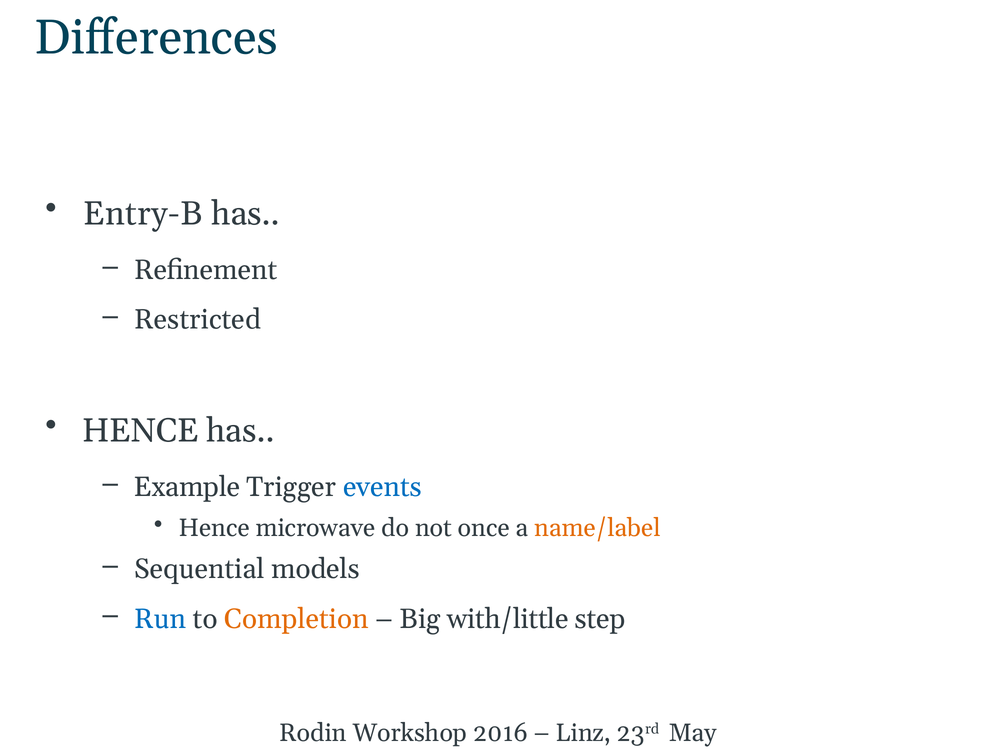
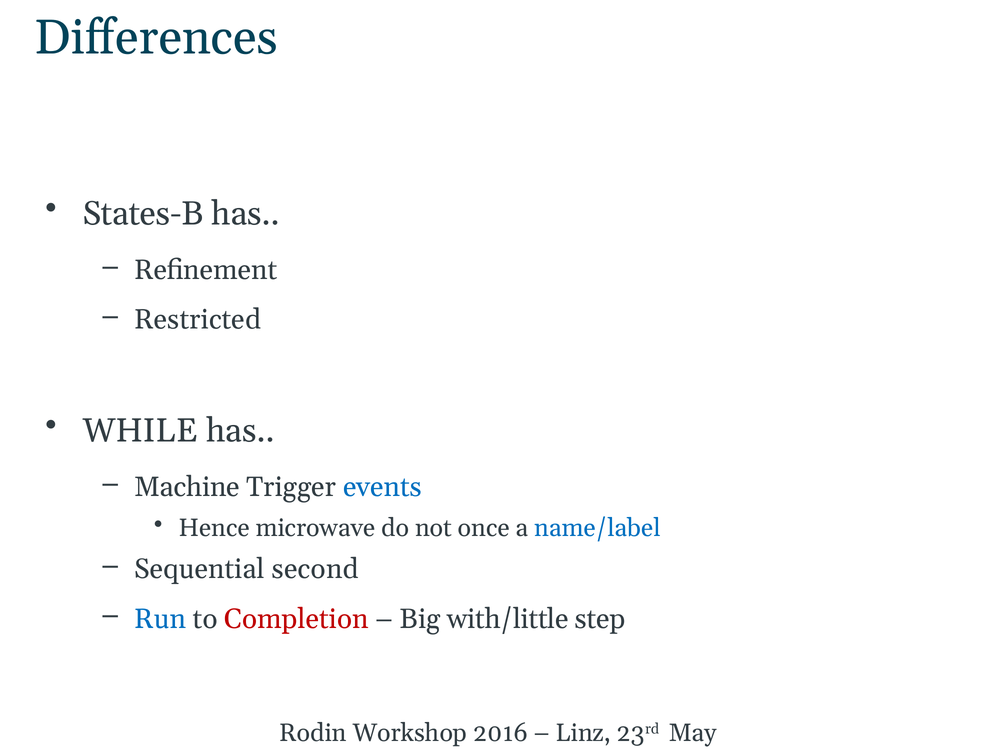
Entry-B: Entry-B -> States-B
HENCE at (141, 430): HENCE -> WHILE
Example: Example -> Machine
name/label colour: orange -> blue
models: models -> second
Completion colour: orange -> red
